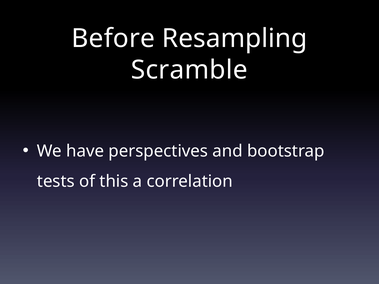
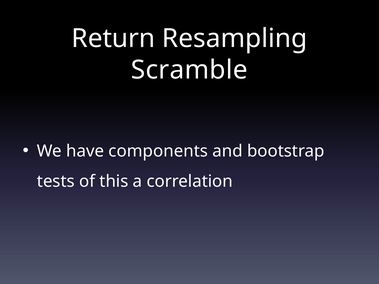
Before: Before -> Return
perspectives: perspectives -> components
